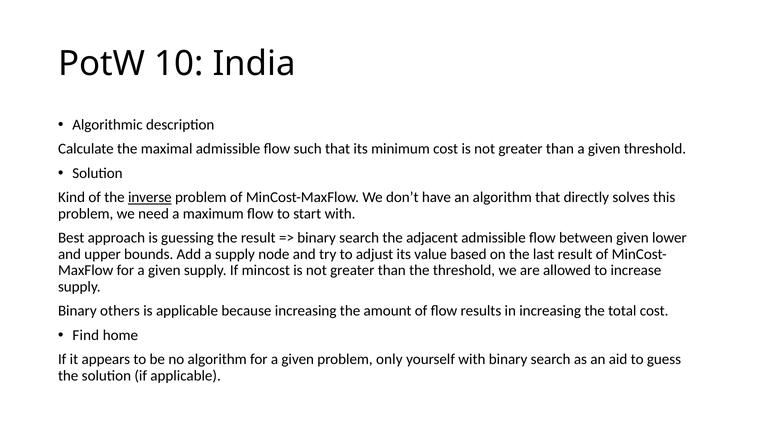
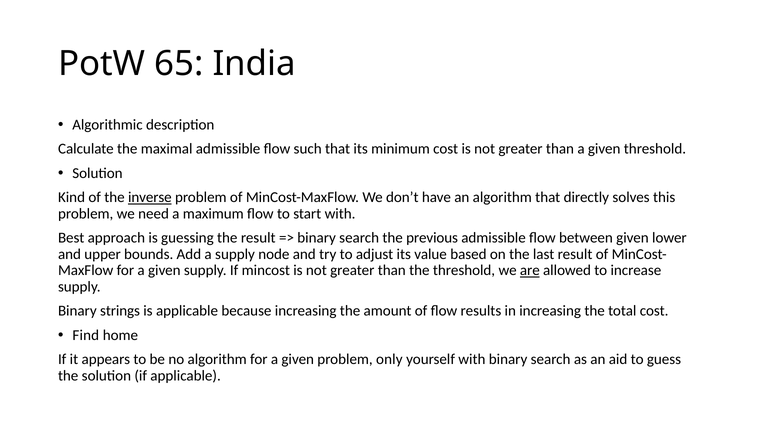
10: 10 -> 65
adjacent: adjacent -> previous
are underline: none -> present
others: others -> strings
